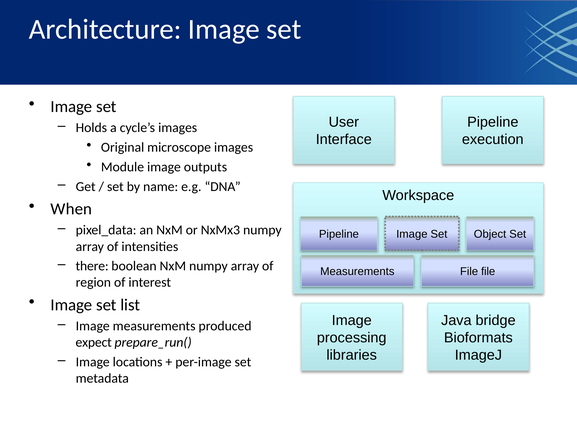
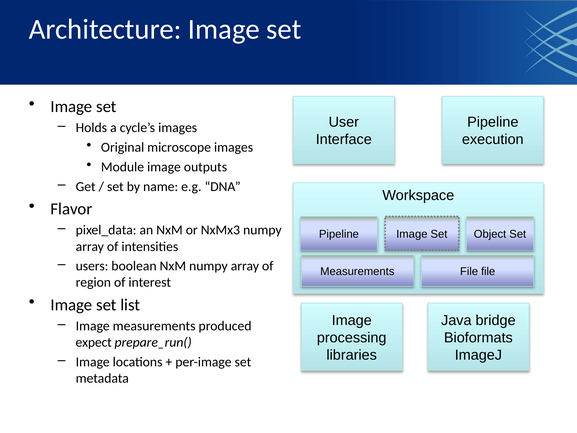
When: When -> Flavor
there: there -> users
